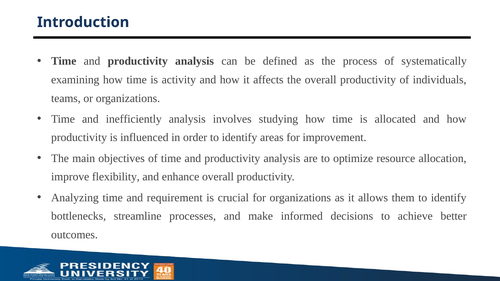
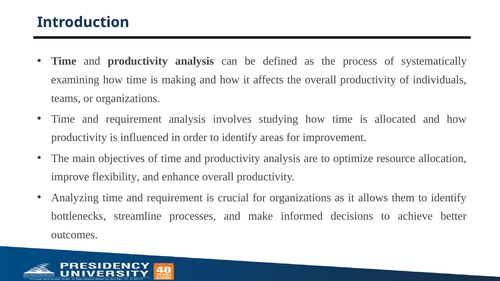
activity: activity -> making
inefficiently at (134, 119): inefficiently -> requirement
